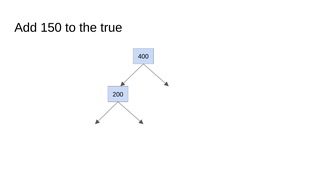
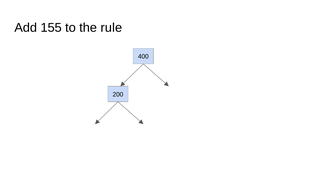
150: 150 -> 155
true: true -> rule
